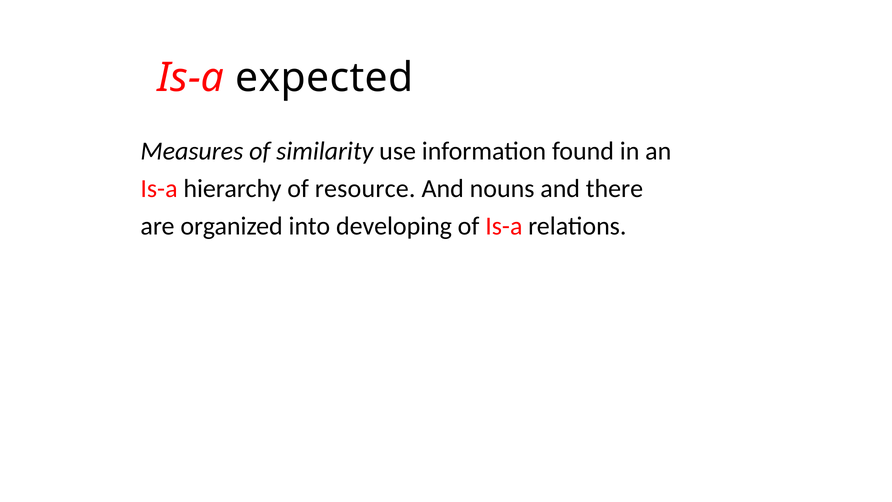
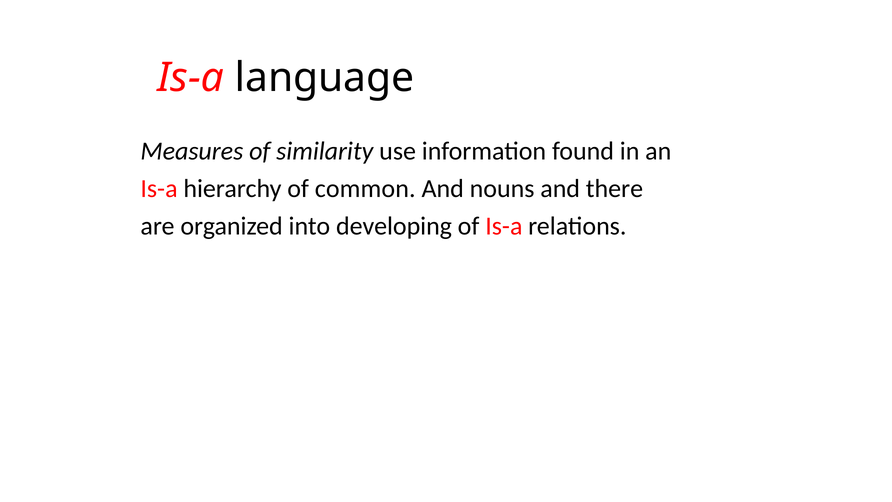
expected: expected -> language
resource: resource -> common
